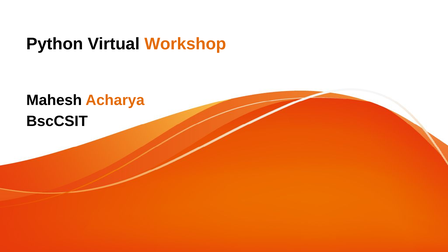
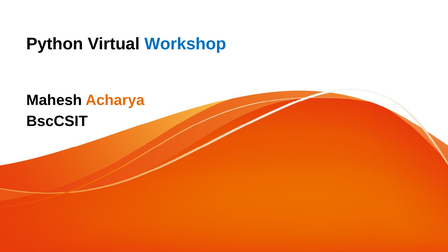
Workshop colour: orange -> blue
